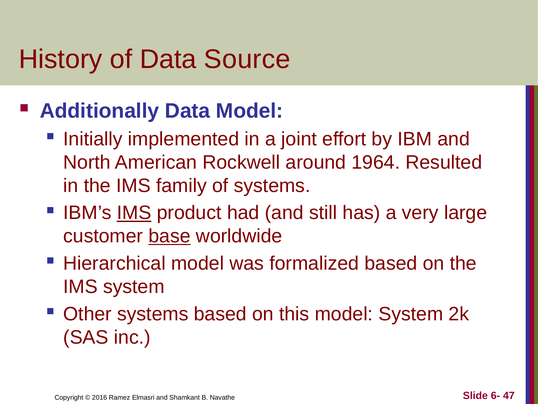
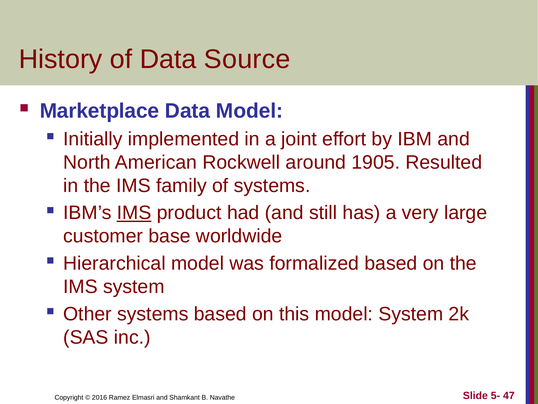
Additionally: Additionally -> Marketplace
1964: 1964 -> 1905
base underline: present -> none
6-: 6- -> 5-
